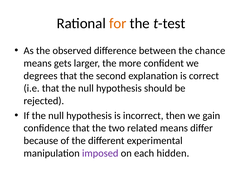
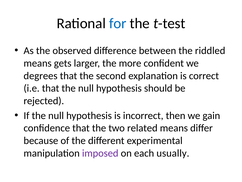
for colour: orange -> blue
chance: chance -> riddled
hidden: hidden -> usually
